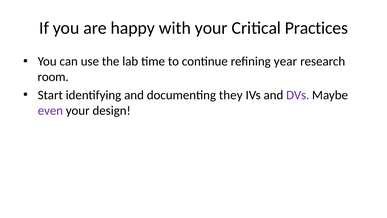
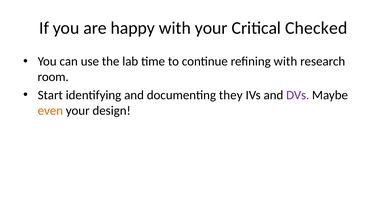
Practices: Practices -> Checked
refining year: year -> with
even colour: purple -> orange
